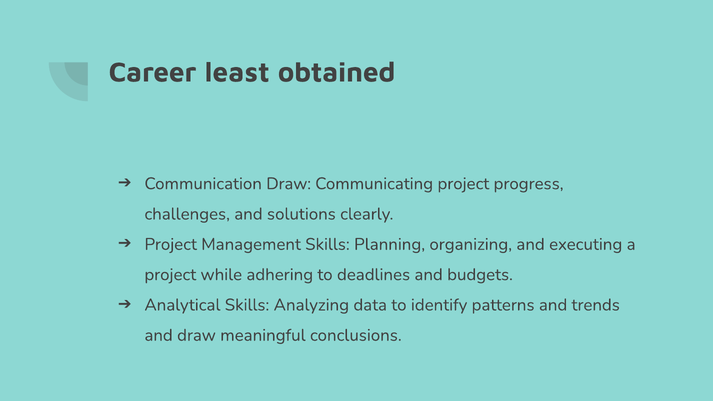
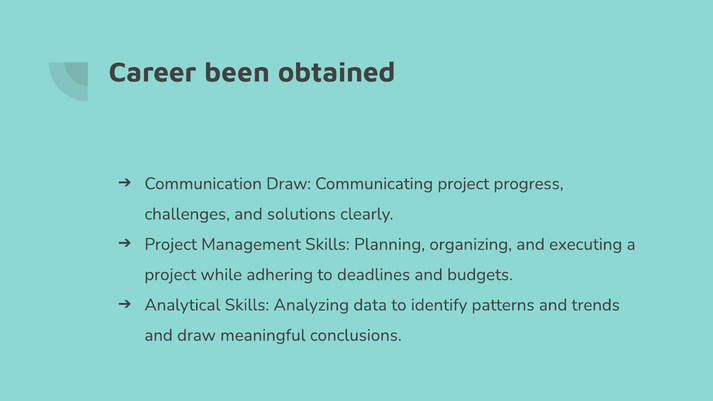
least: least -> been
